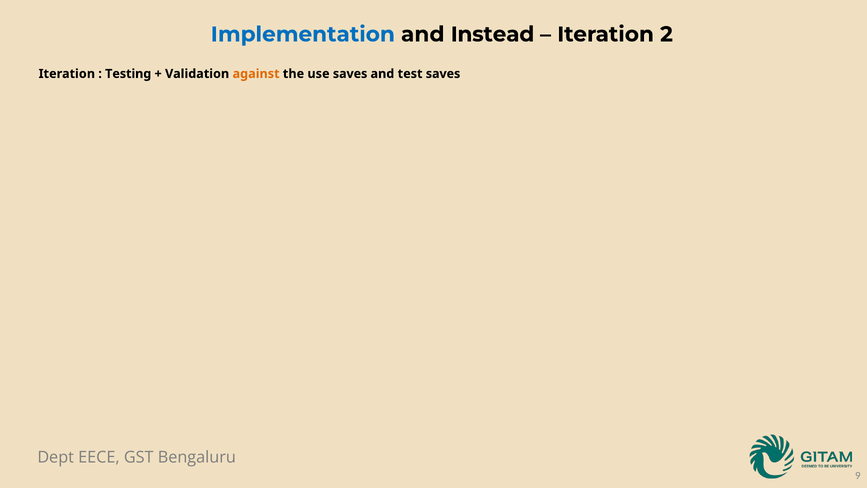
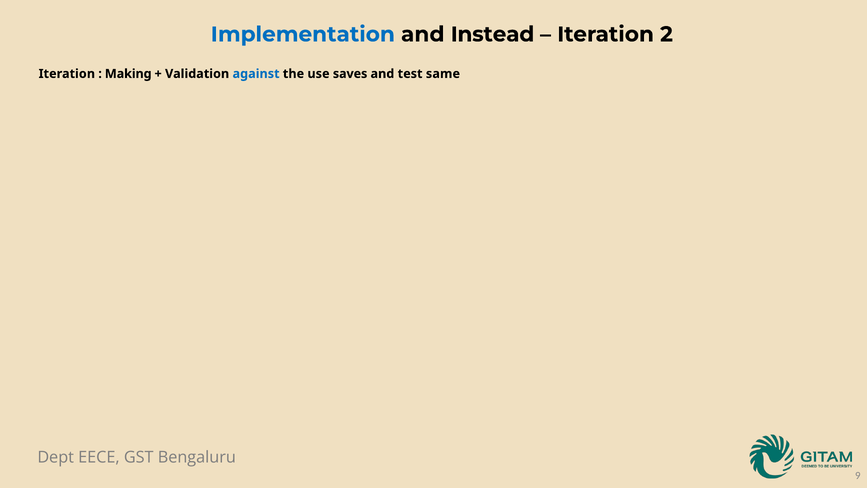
Testing: Testing -> Making
against colour: orange -> blue
test saves: saves -> same
